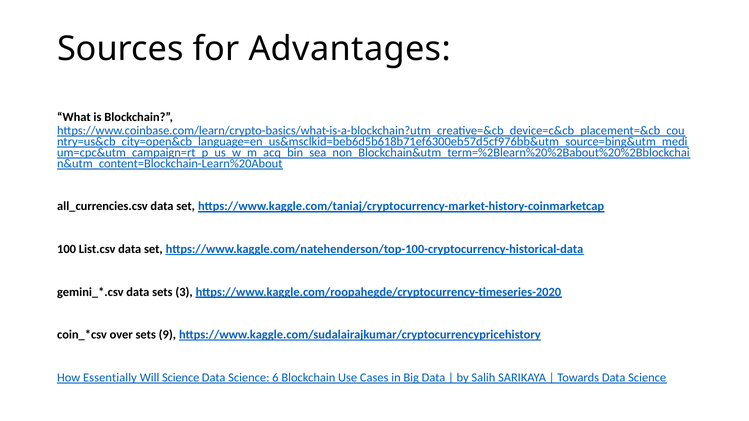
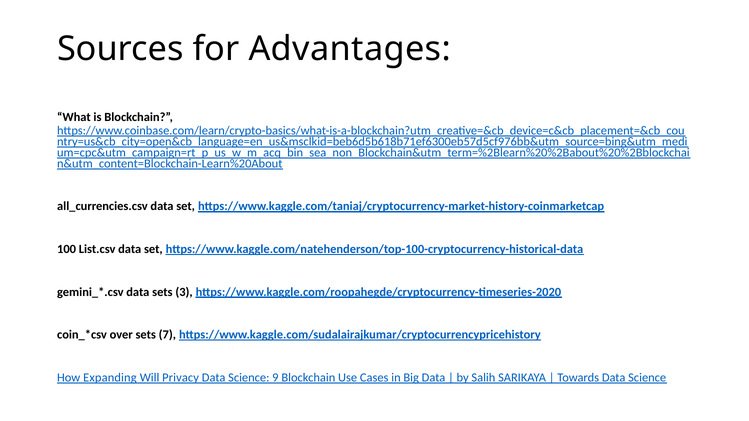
9: 9 -> 7
Essentially: Essentially -> Expanding
Will Science: Science -> Privacy
6: 6 -> 9
